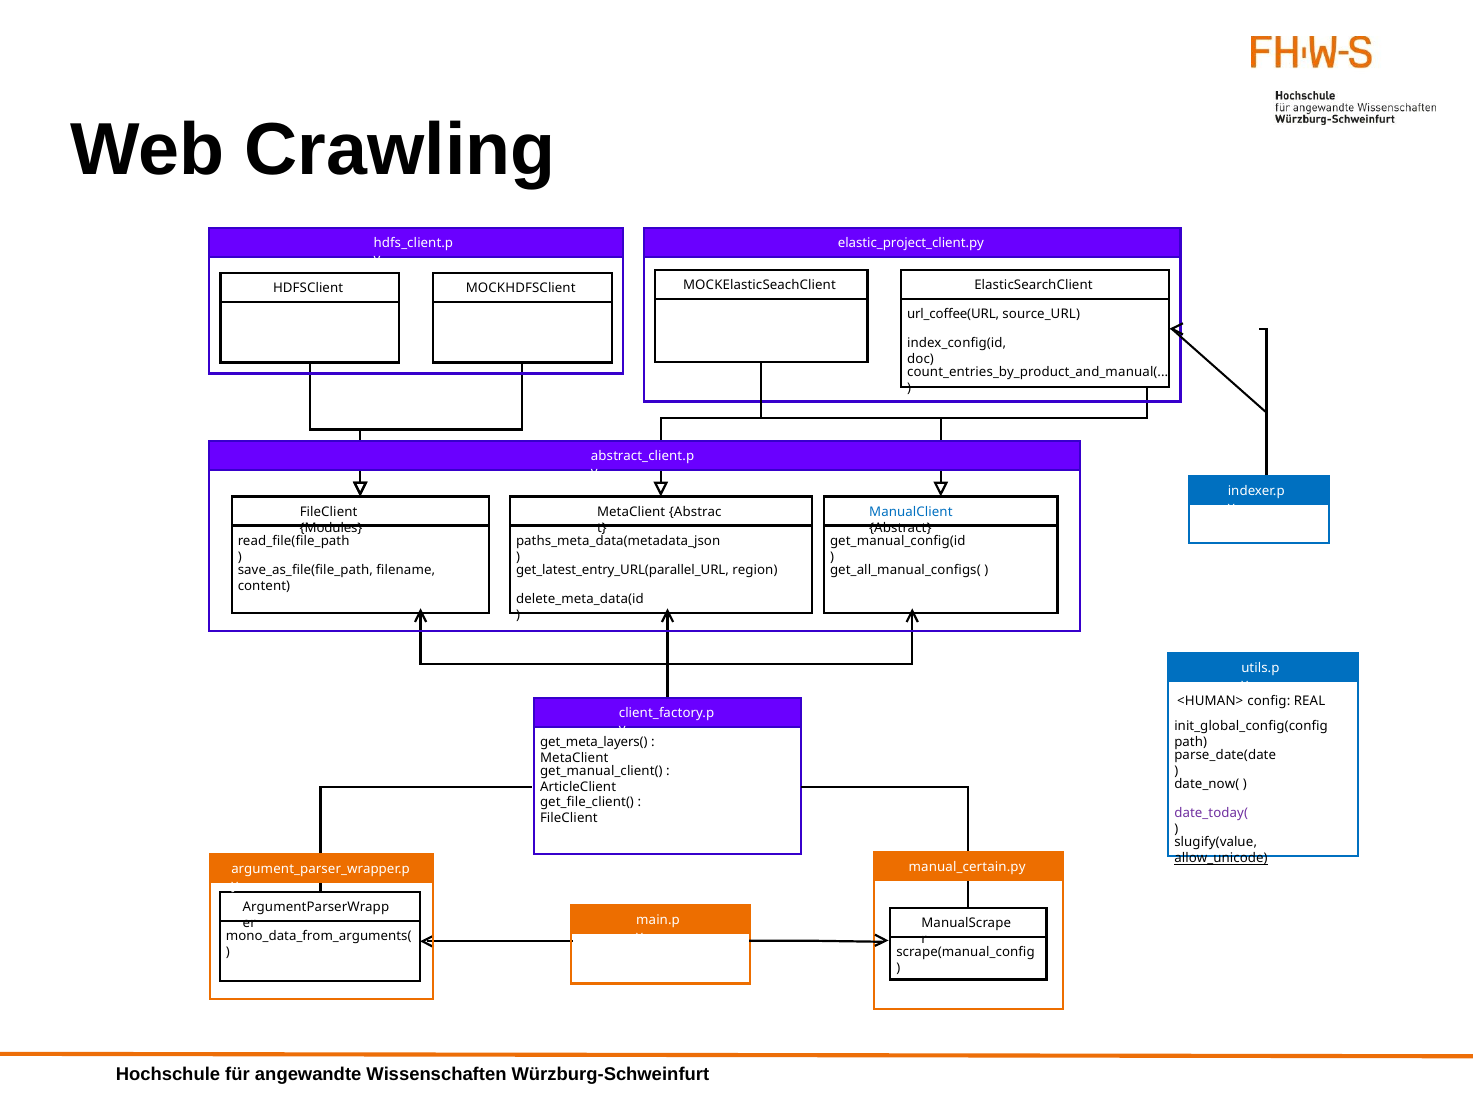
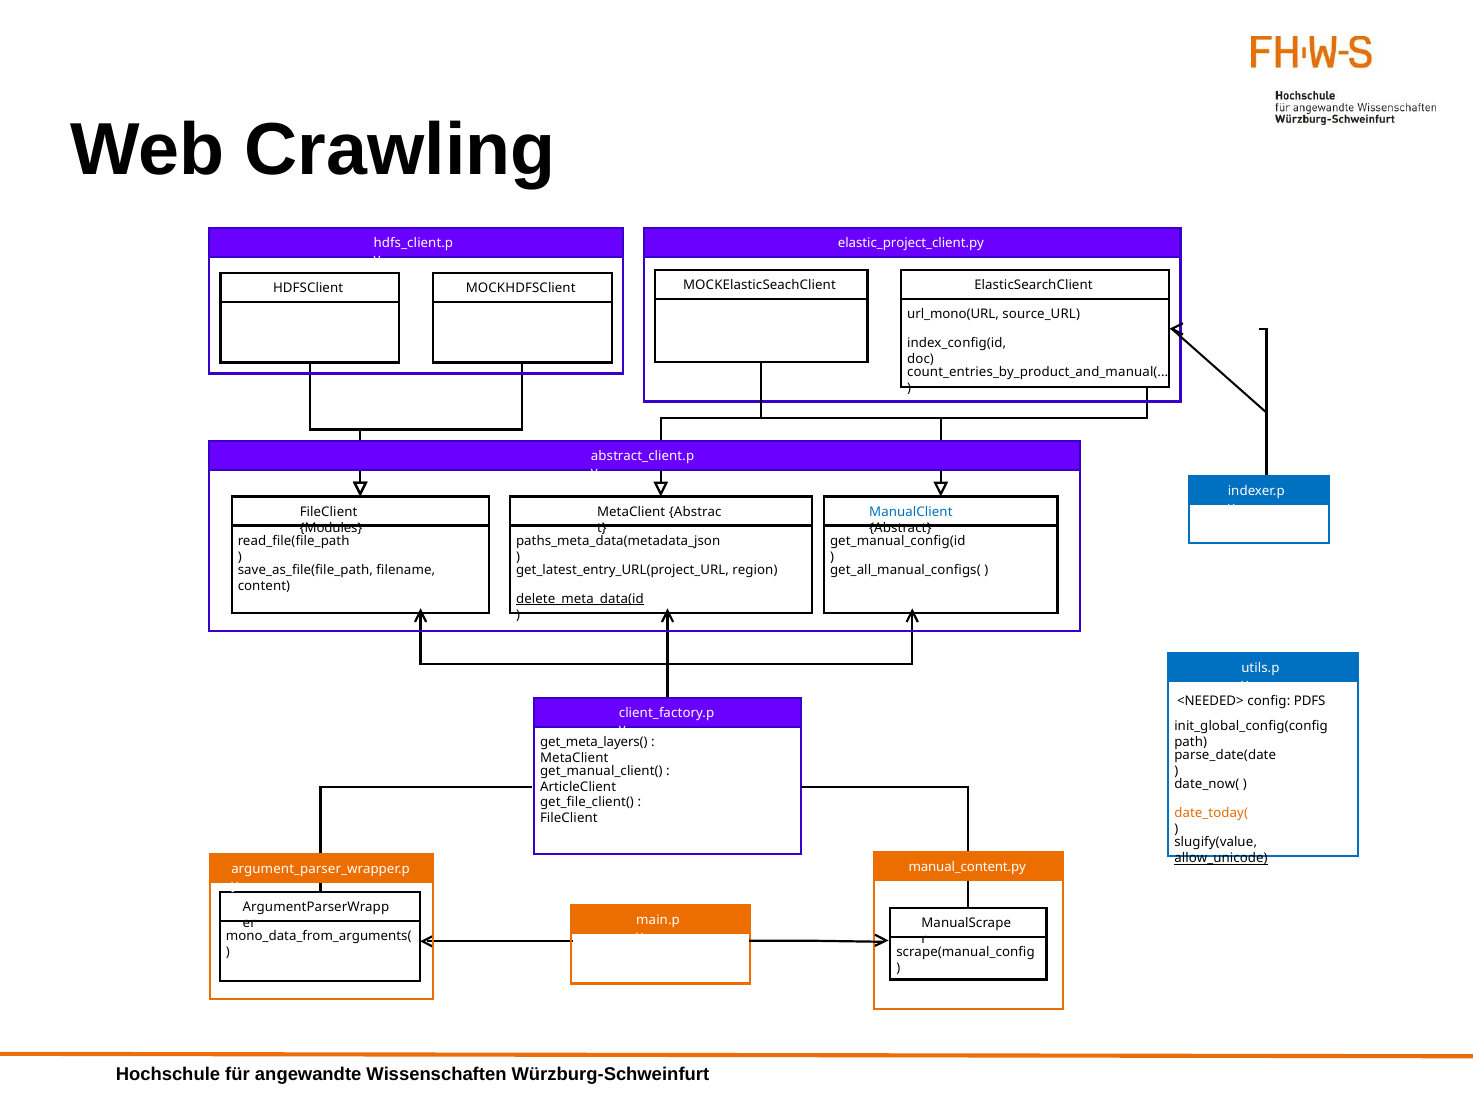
url_coffee(URL: url_coffee(URL -> url_mono(URL
get_latest_entry_URL(parallel_URL: get_latest_entry_URL(parallel_URL -> get_latest_entry_URL(project_URL
delete_meta_data(id underline: none -> present
<HUMAN>: <HUMAN> -> <NEEDED>
REAL: REAL -> PDFS
date_today( colour: purple -> orange
manual_certain.py: manual_certain.py -> manual_content.py
